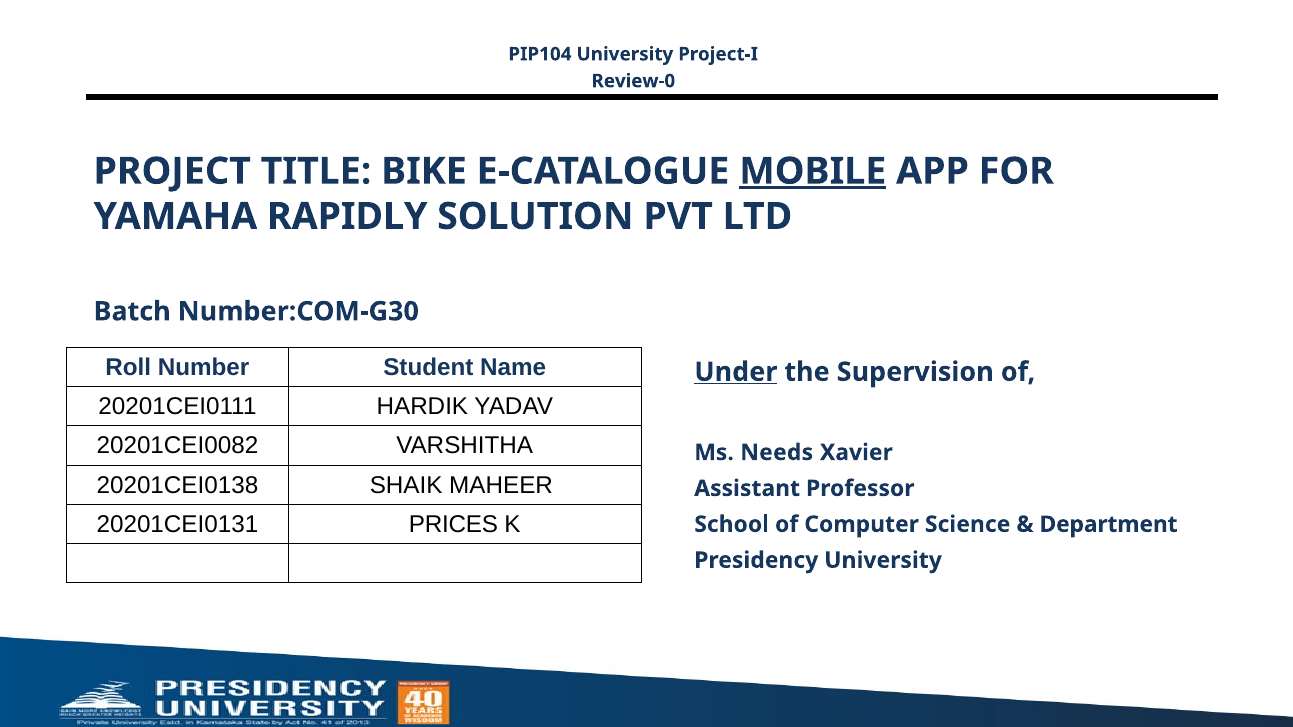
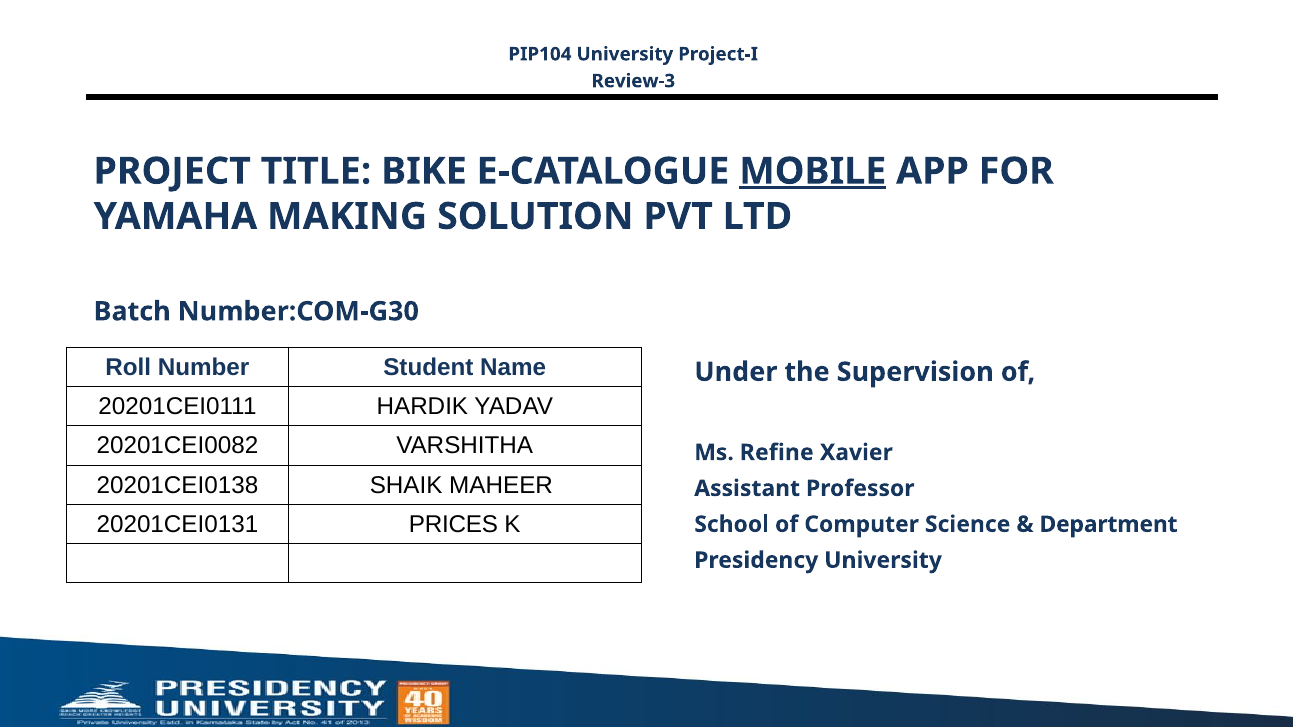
Review-0: Review-0 -> Review-3
RAPIDLY: RAPIDLY -> MAKING
Under underline: present -> none
Needs: Needs -> Refine
